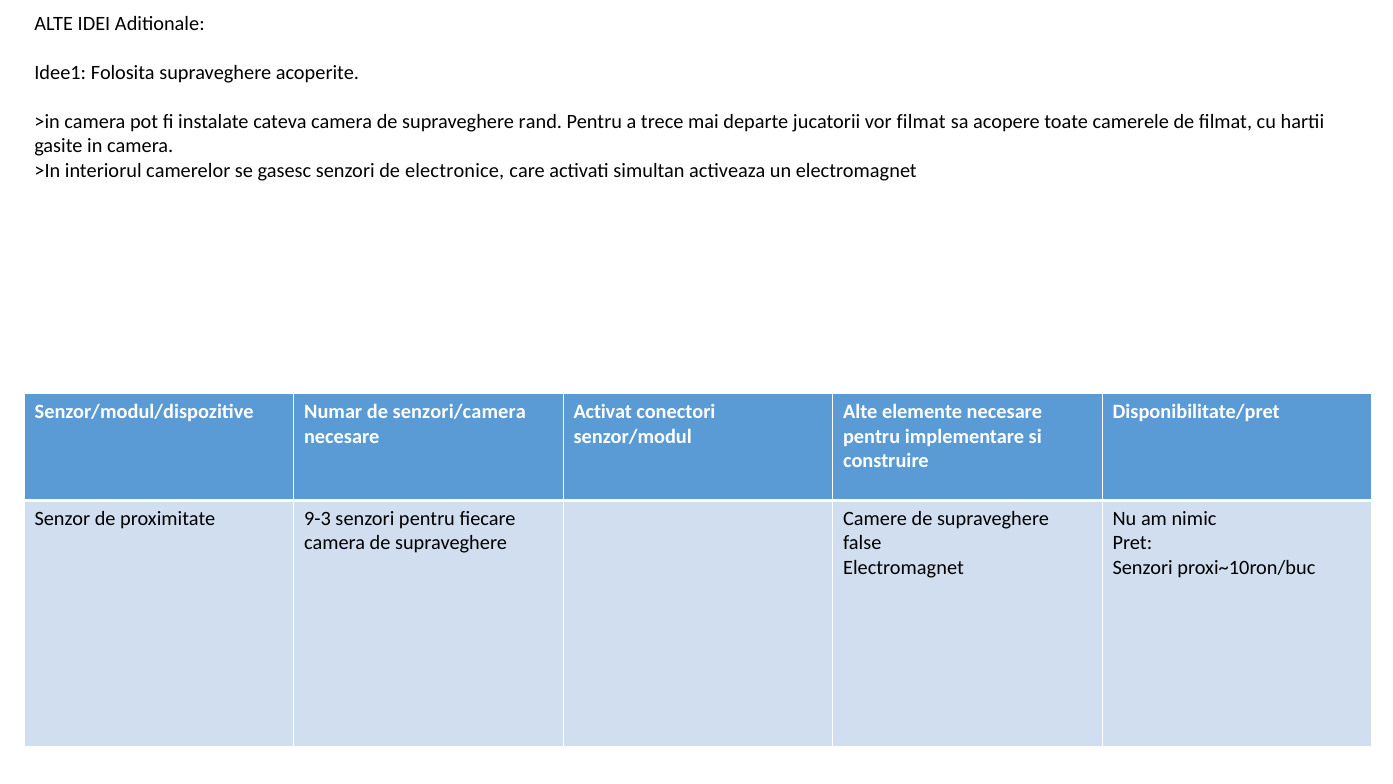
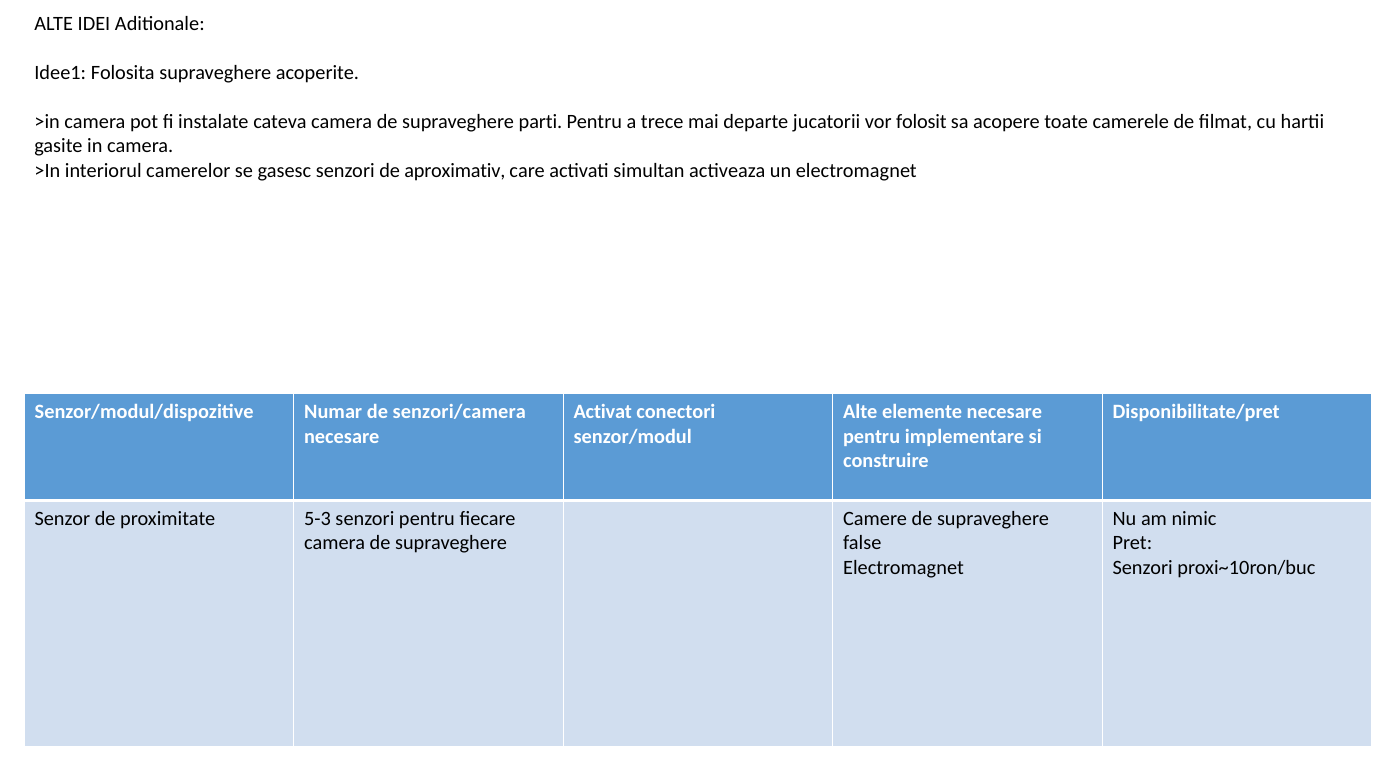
rand: rand -> parti
vor filmat: filmat -> folosit
electronice: electronice -> aproximativ
9-3: 9-3 -> 5-3
